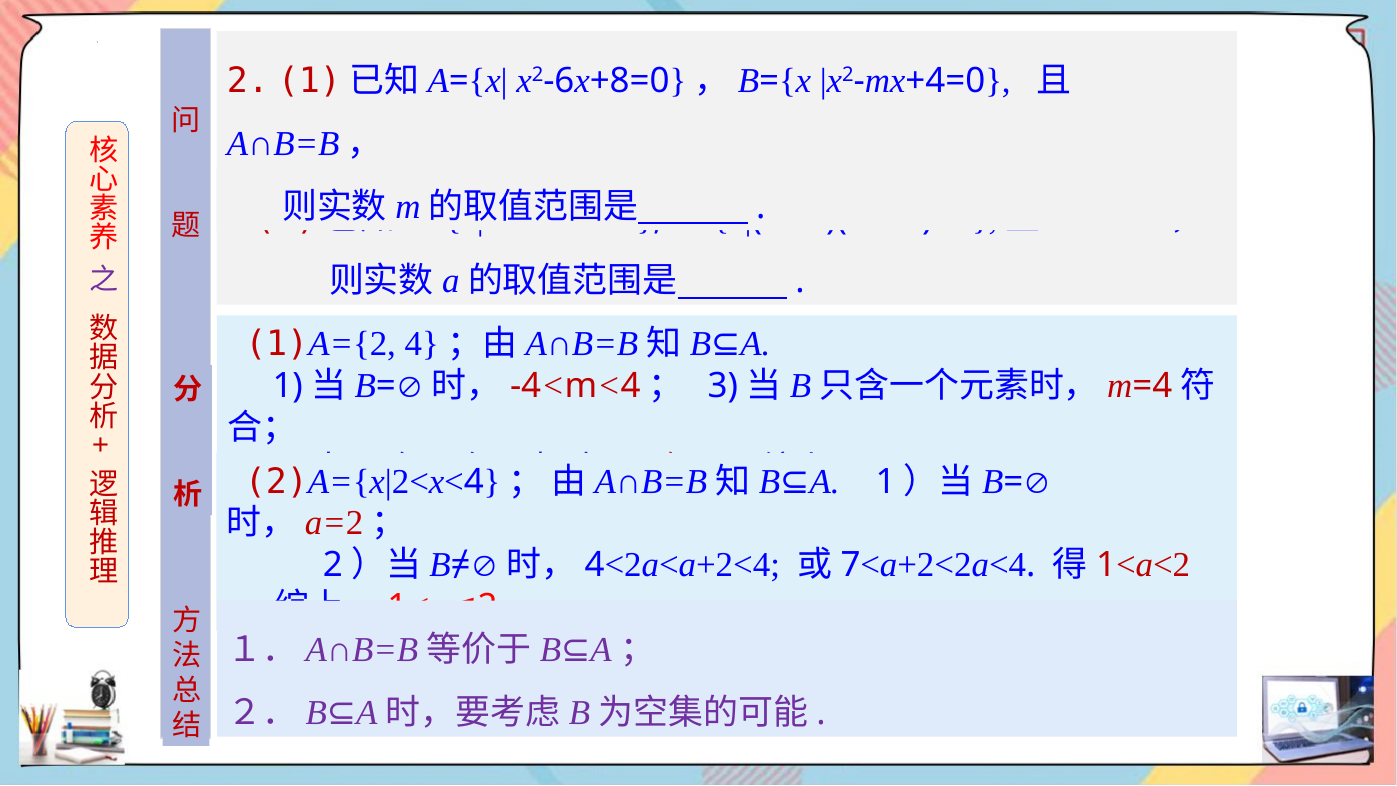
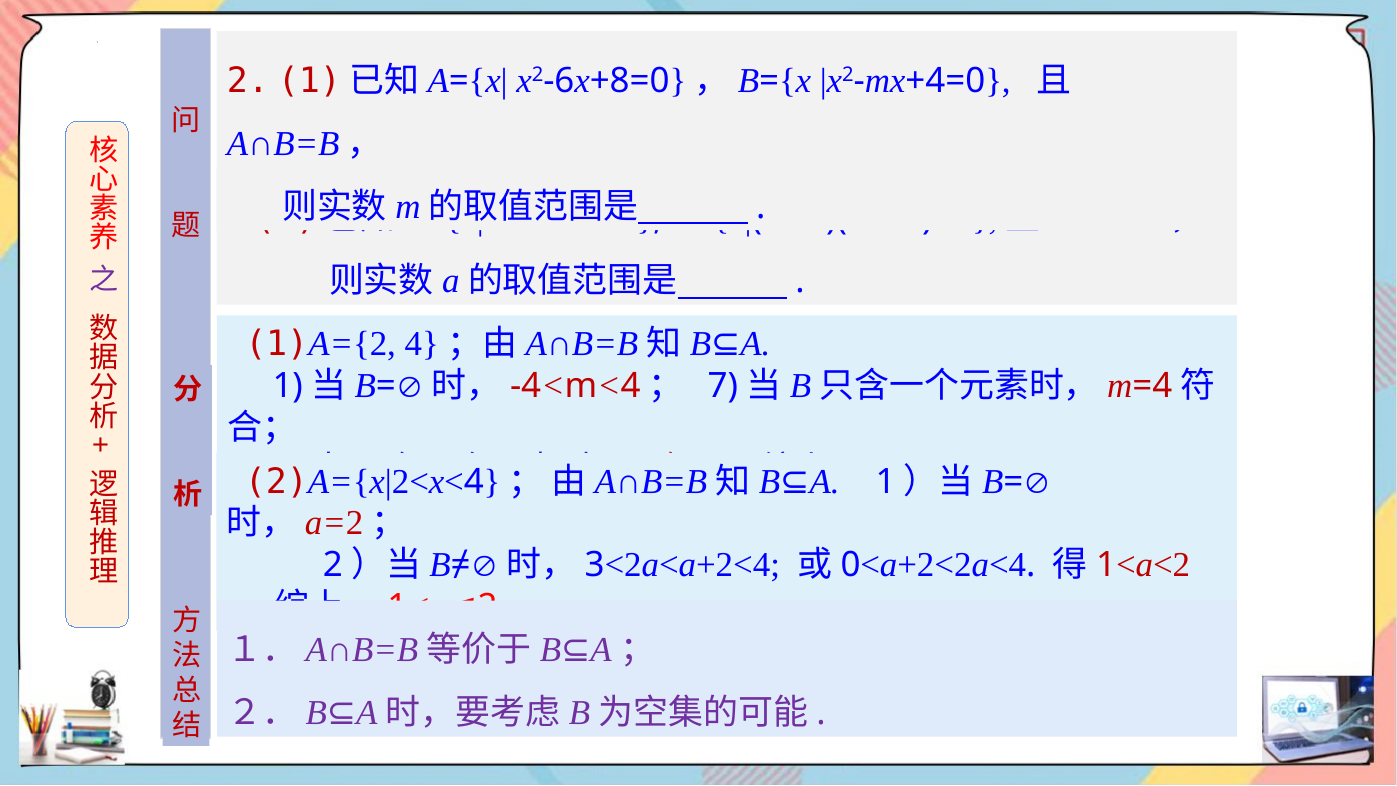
3 at (723, 386): 3 -> 7
4 at (595, 565): 4 -> 3
7 at (850, 565): 7 -> 0
